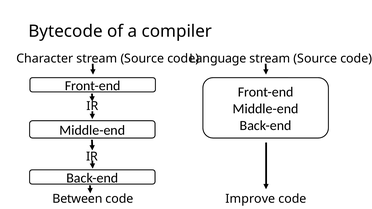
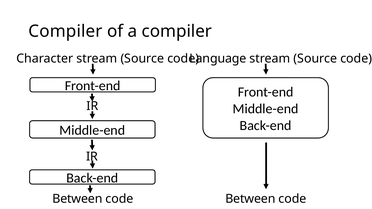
Bytecode at (65, 31): Bytecode -> Compiler
Improve at (250, 199): Improve -> Between
